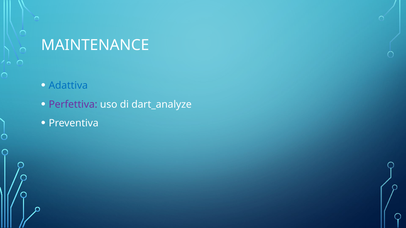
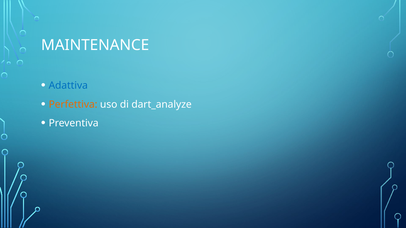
Perfettiva colour: purple -> orange
